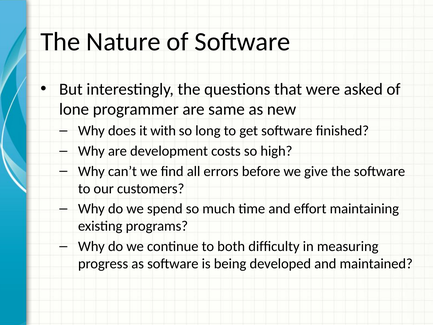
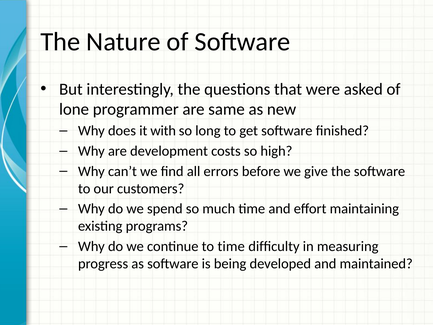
to both: both -> time
